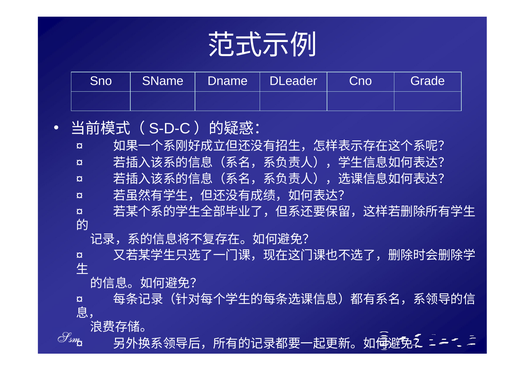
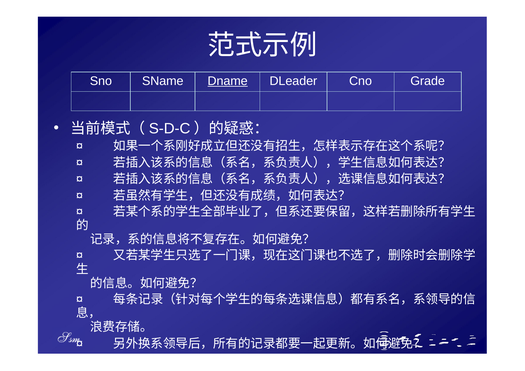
Dname underline: none -> present
